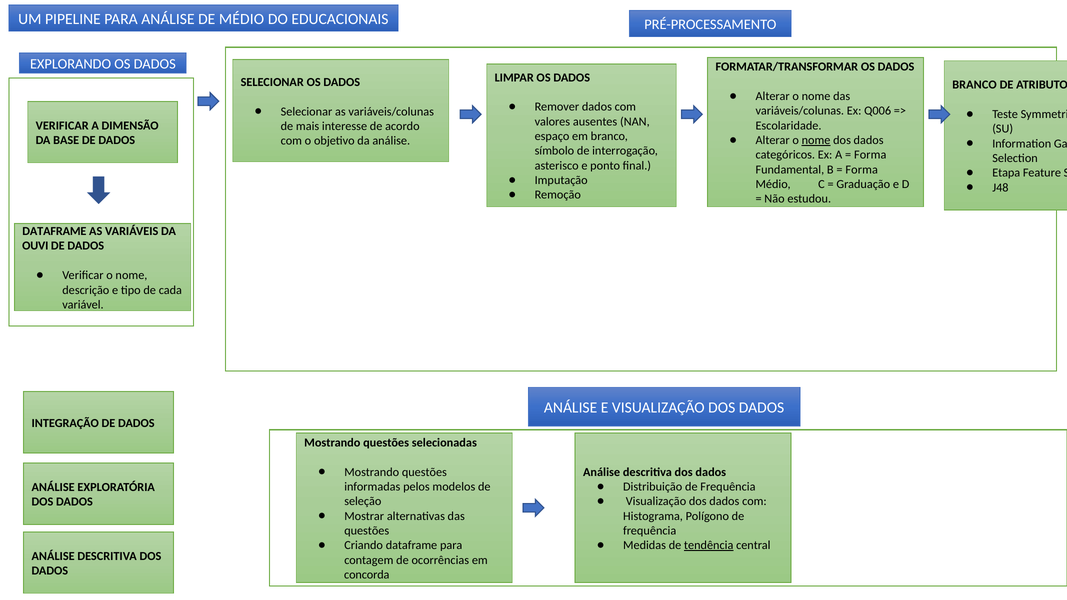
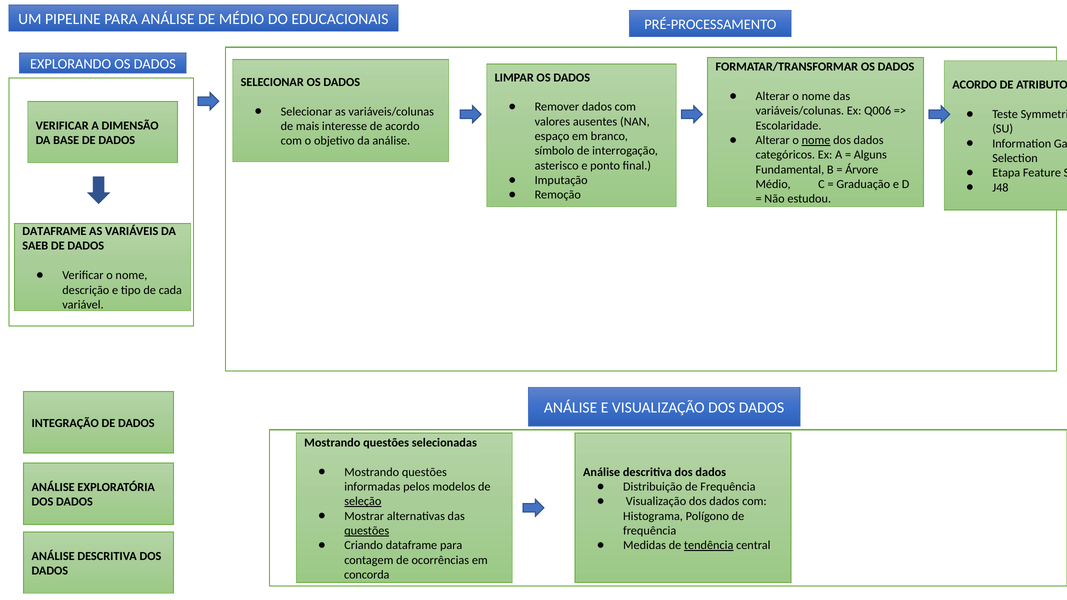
BRANCO at (975, 85): BRANCO -> ACORDO
Forma at (870, 155): Forma -> Alguns
Forma at (862, 170): Forma -> Árvore
OUVI: OUVI -> SAEB
seleção underline: none -> present
questões at (367, 531) underline: none -> present
